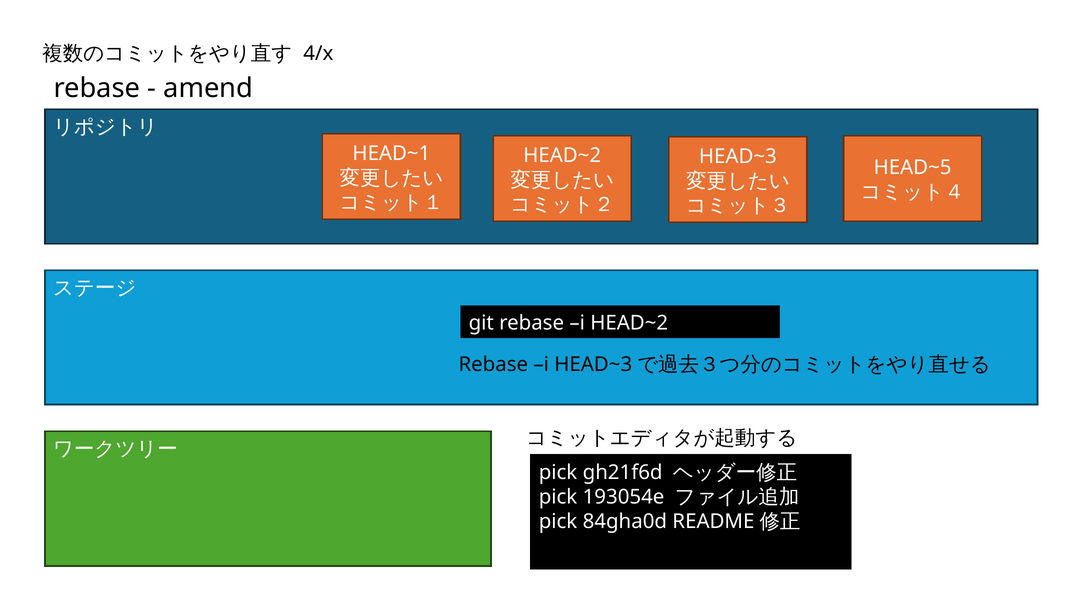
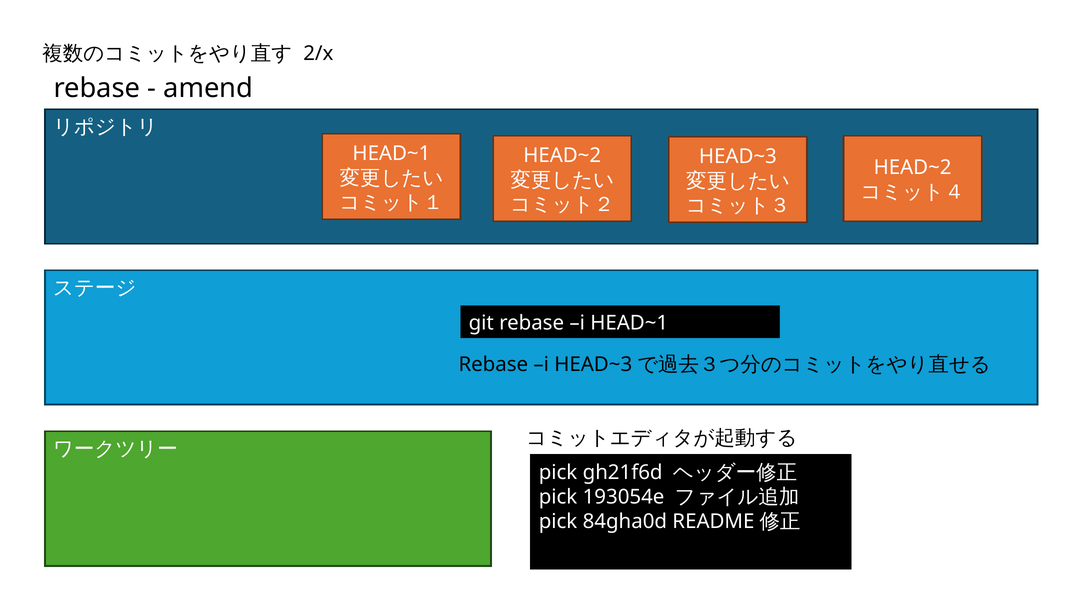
4/x: 4/x -> 2/x
HEAD~5 at (913, 168): HEAD~5 -> HEAD~2
i HEAD~2: HEAD~2 -> HEAD~1
